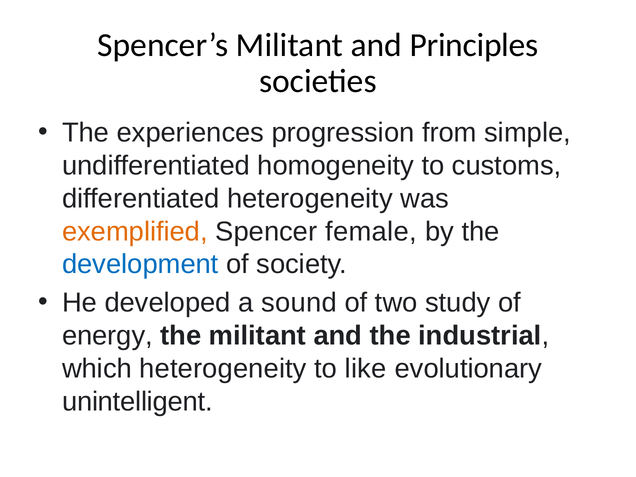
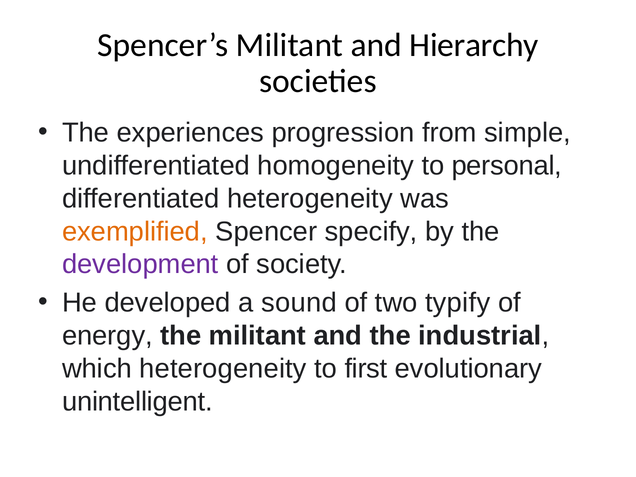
Principles: Principles -> Hierarchy
customs: customs -> personal
female: female -> specify
development colour: blue -> purple
study: study -> typify
like: like -> first
